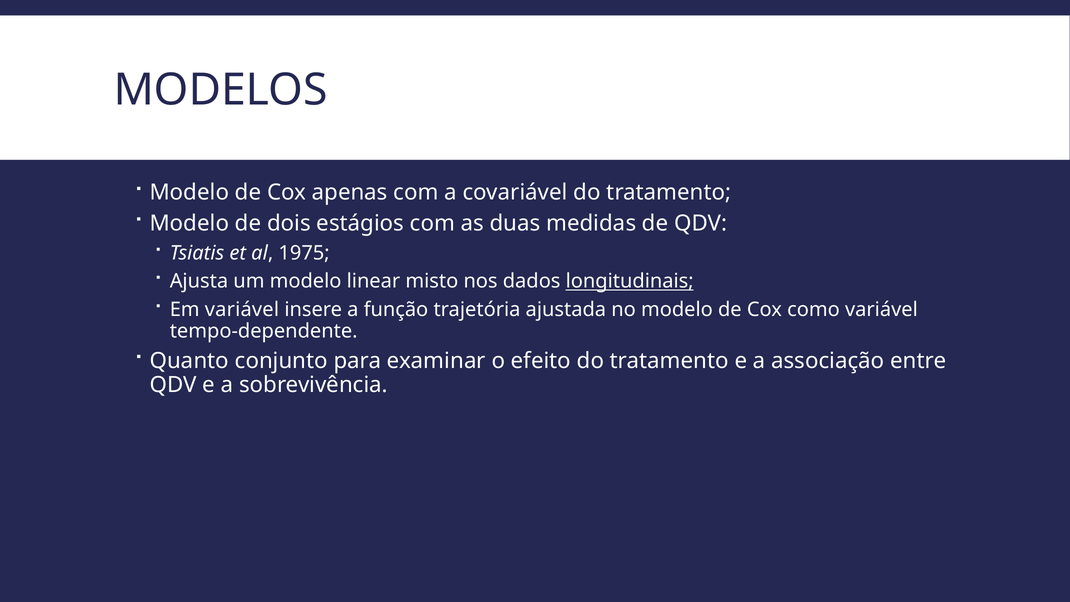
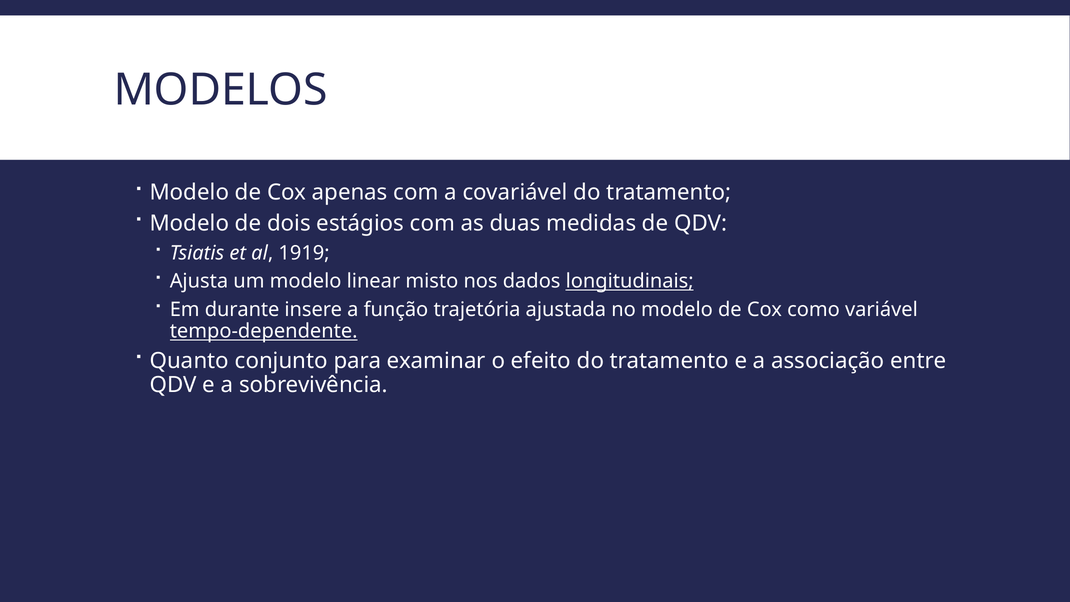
1975: 1975 -> 1919
Em variável: variável -> durante
tempo-dependente underline: none -> present
